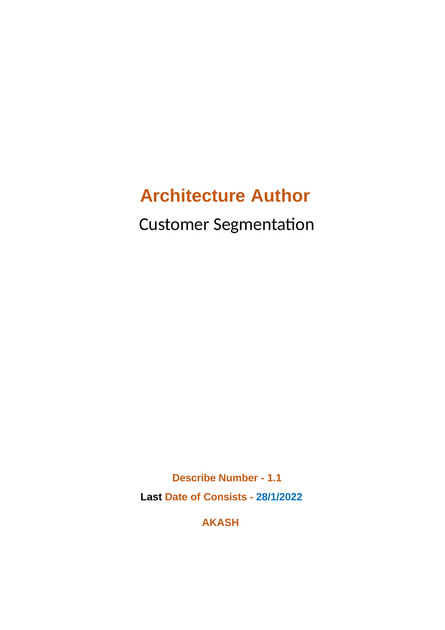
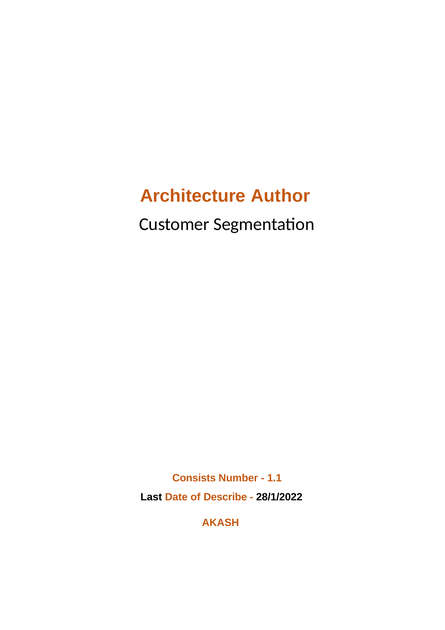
Describe: Describe -> Consists
Consists: Consists -> Describe
28/1/2022 colour: blue -> black
